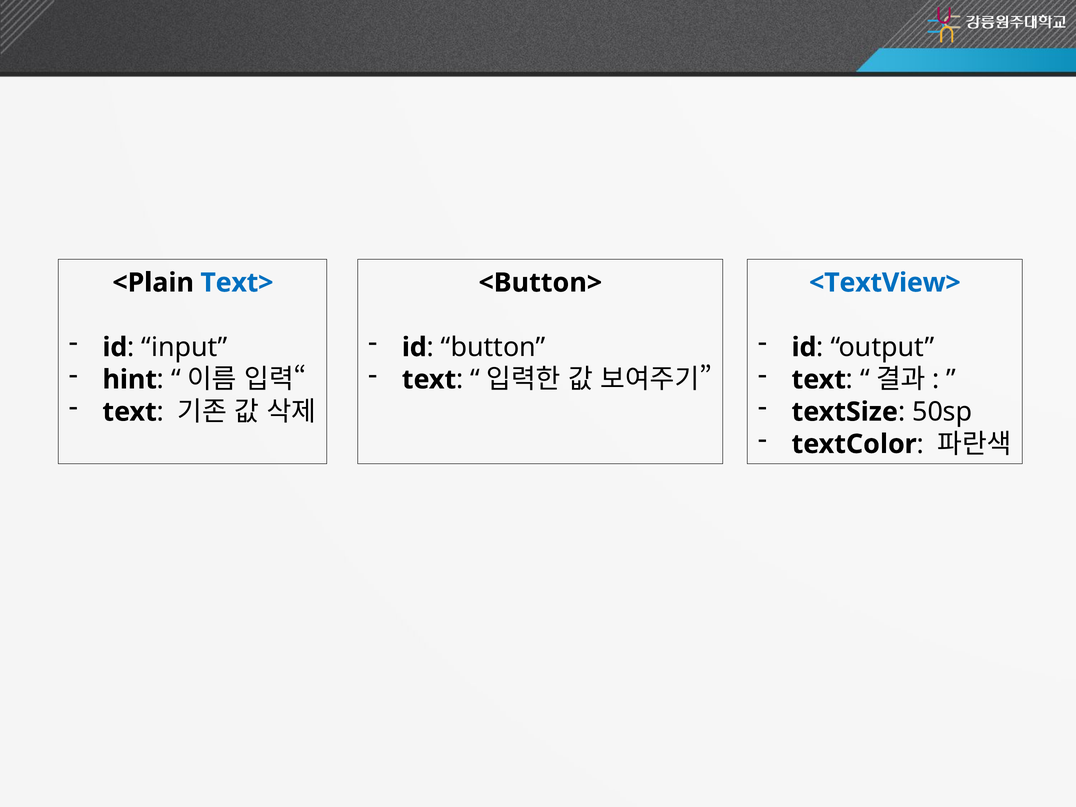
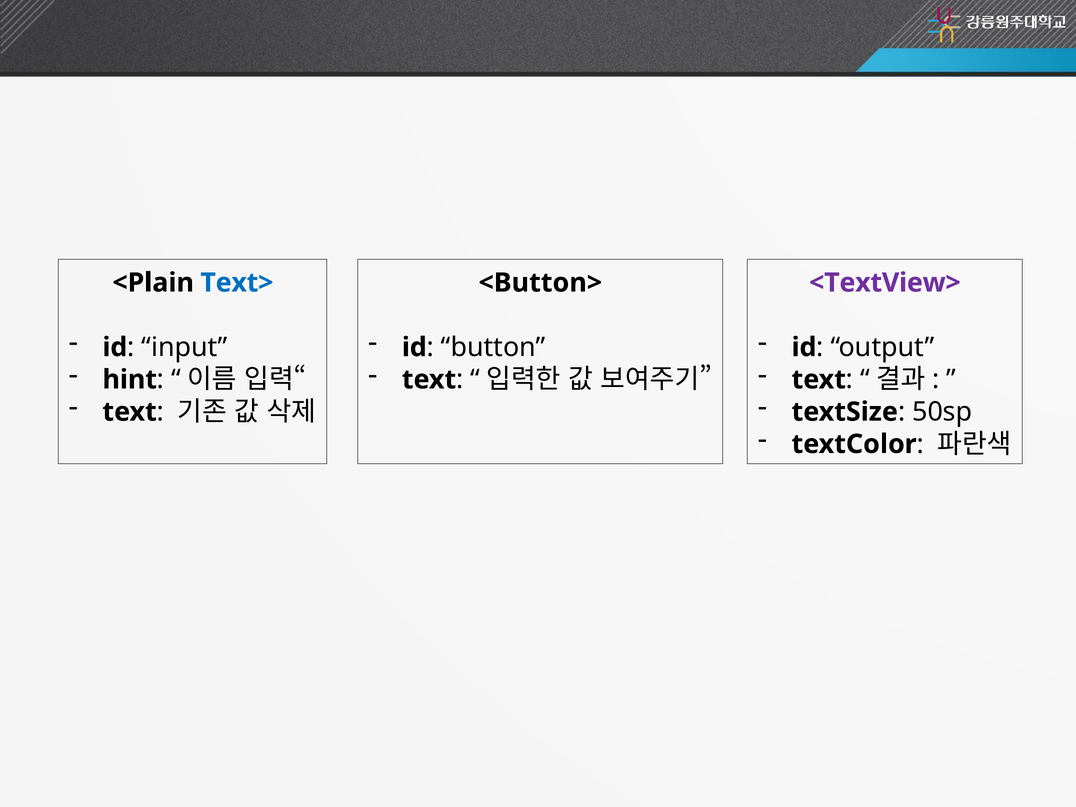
<TextView> colour: blue -> purple
